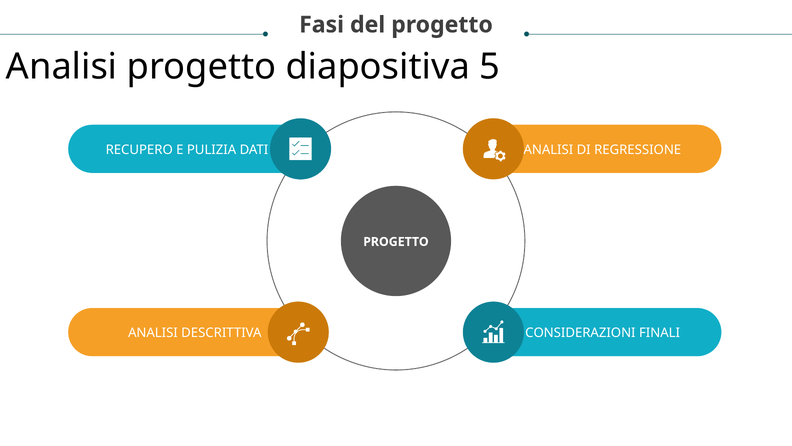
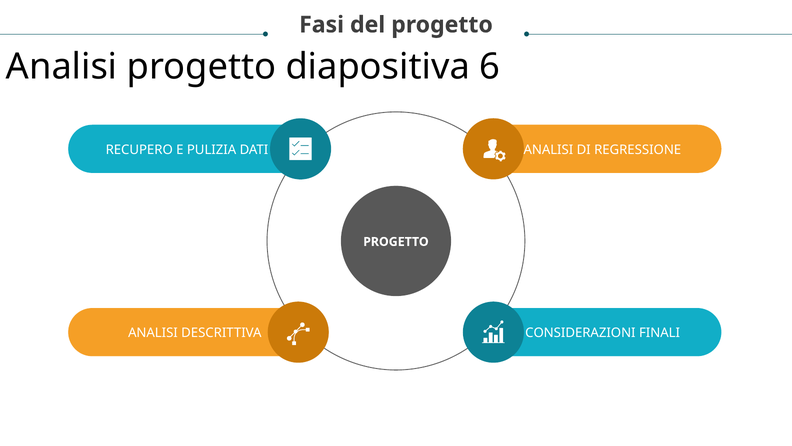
5: 5 -> 6
